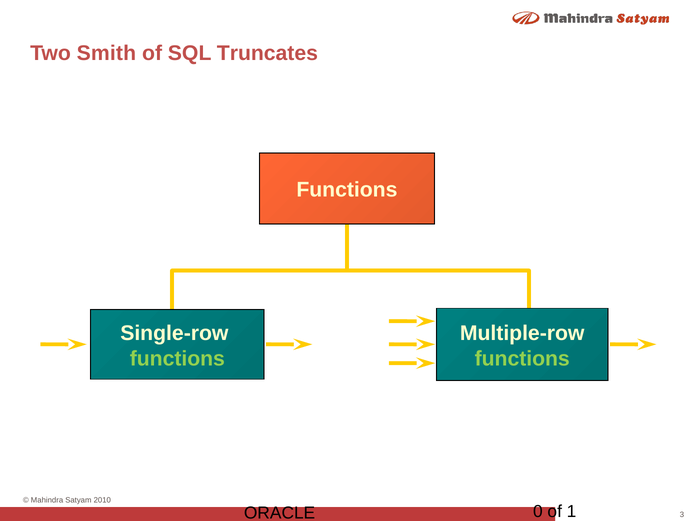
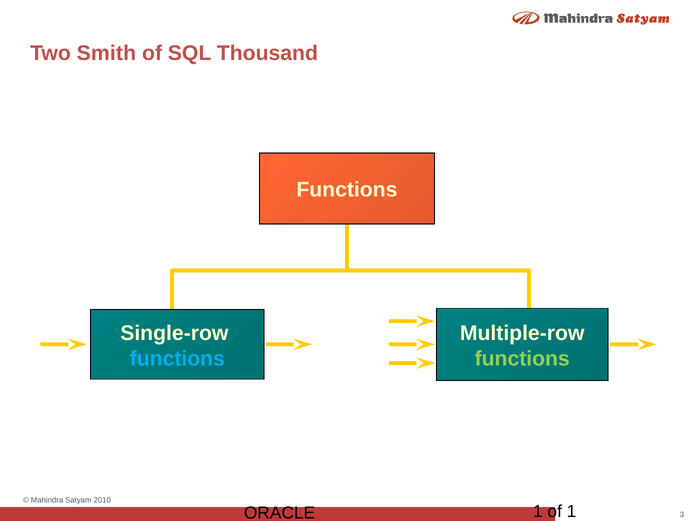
Truncates: Truncates -> Thousand
functions at (177, 358) colour: light green -> light blue
0 at (538, 511): 0 -> 1
